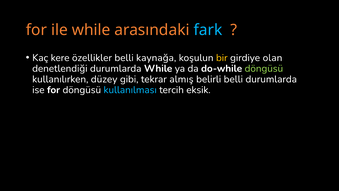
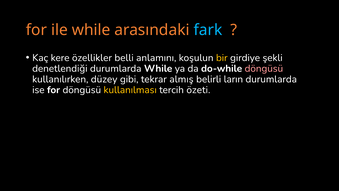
kaynağa: kaynağa -> anlamını
olan: olan -> şekli
döngüsü at (264, 68) colour: light green -> pink
belirli belli: belli -> ların
kullanılması colour: light blue -> yellow
eksik: eksik -> özeti
